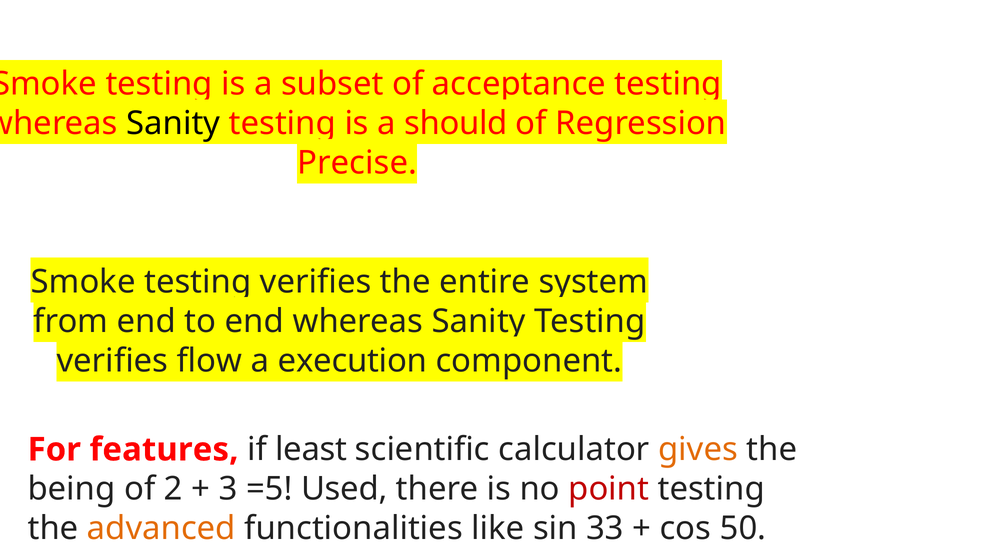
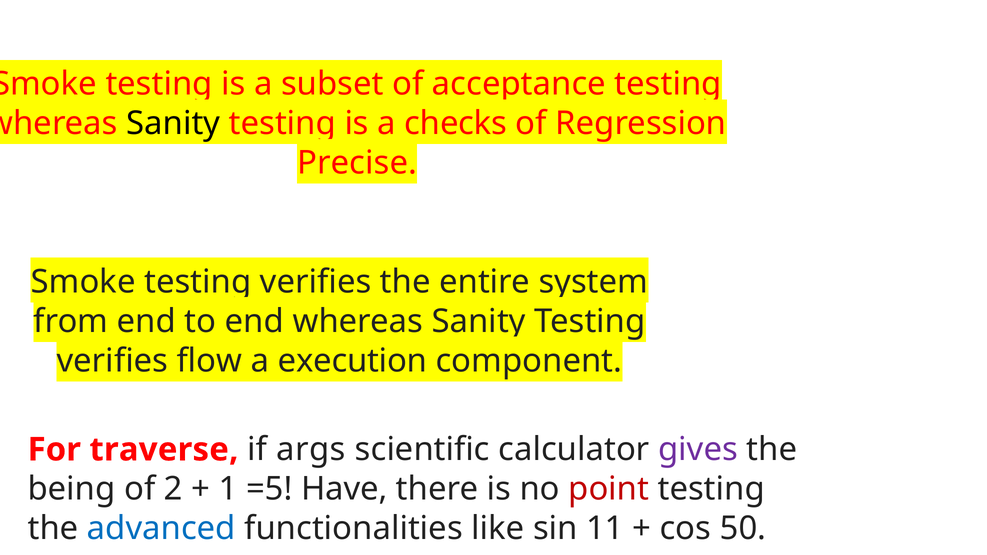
should: should -> checks
features: features -> traverse
least: least -> args
gives colour: orange -> purple
3: 3 -> 1
Used: Used -> Have
advanced colour: orange -> blue
33: 33 -> 11
